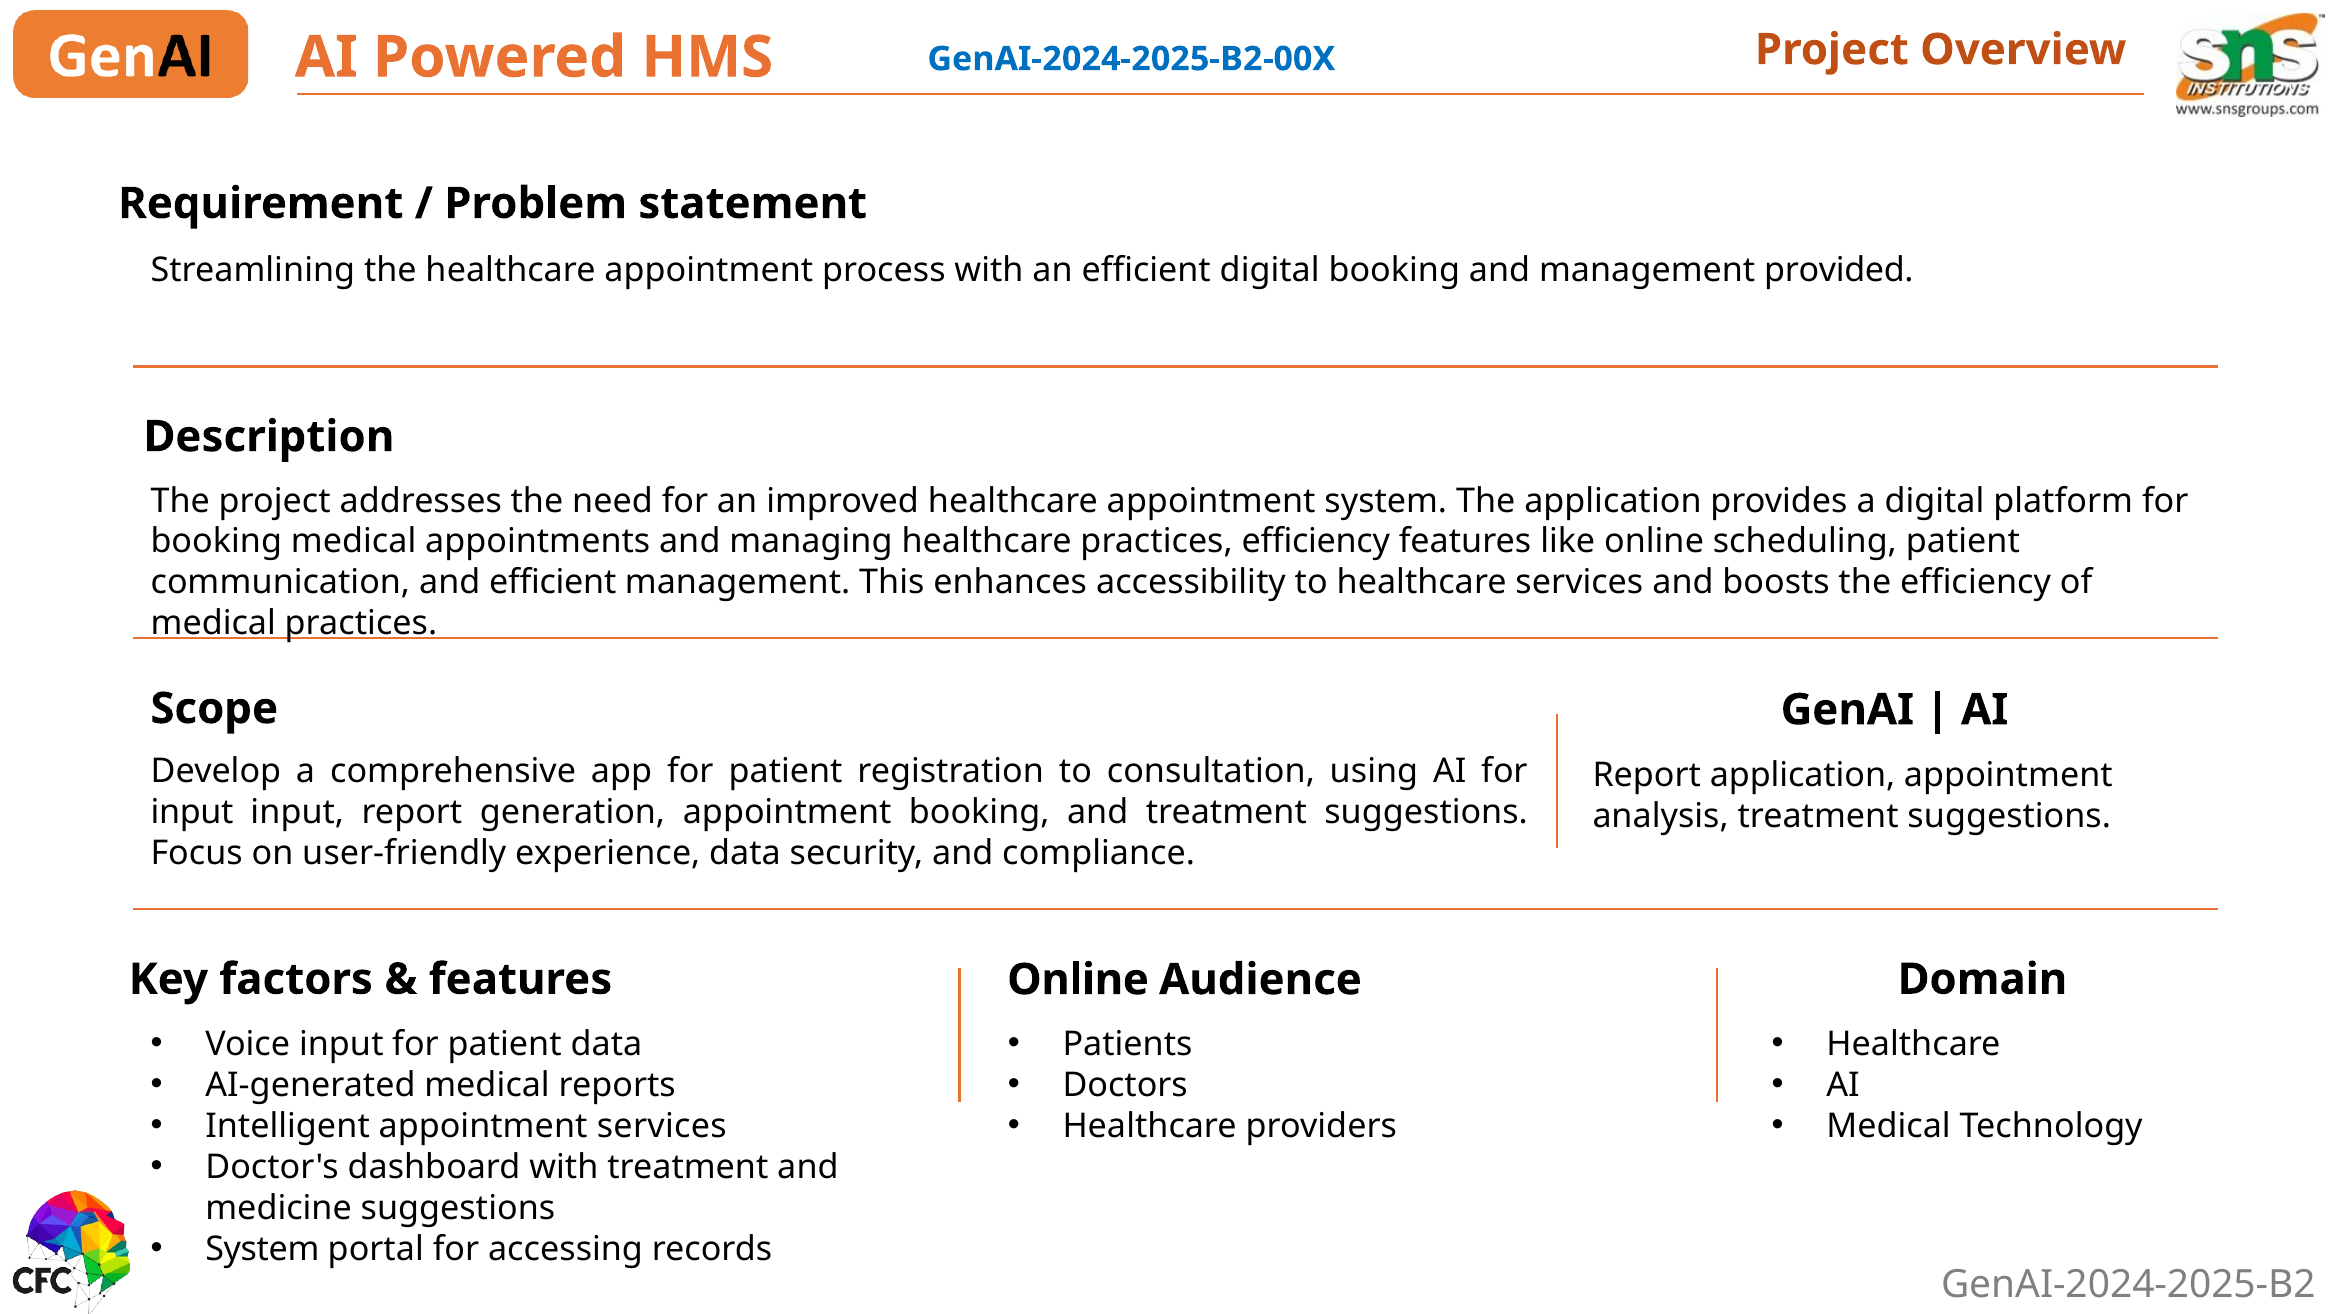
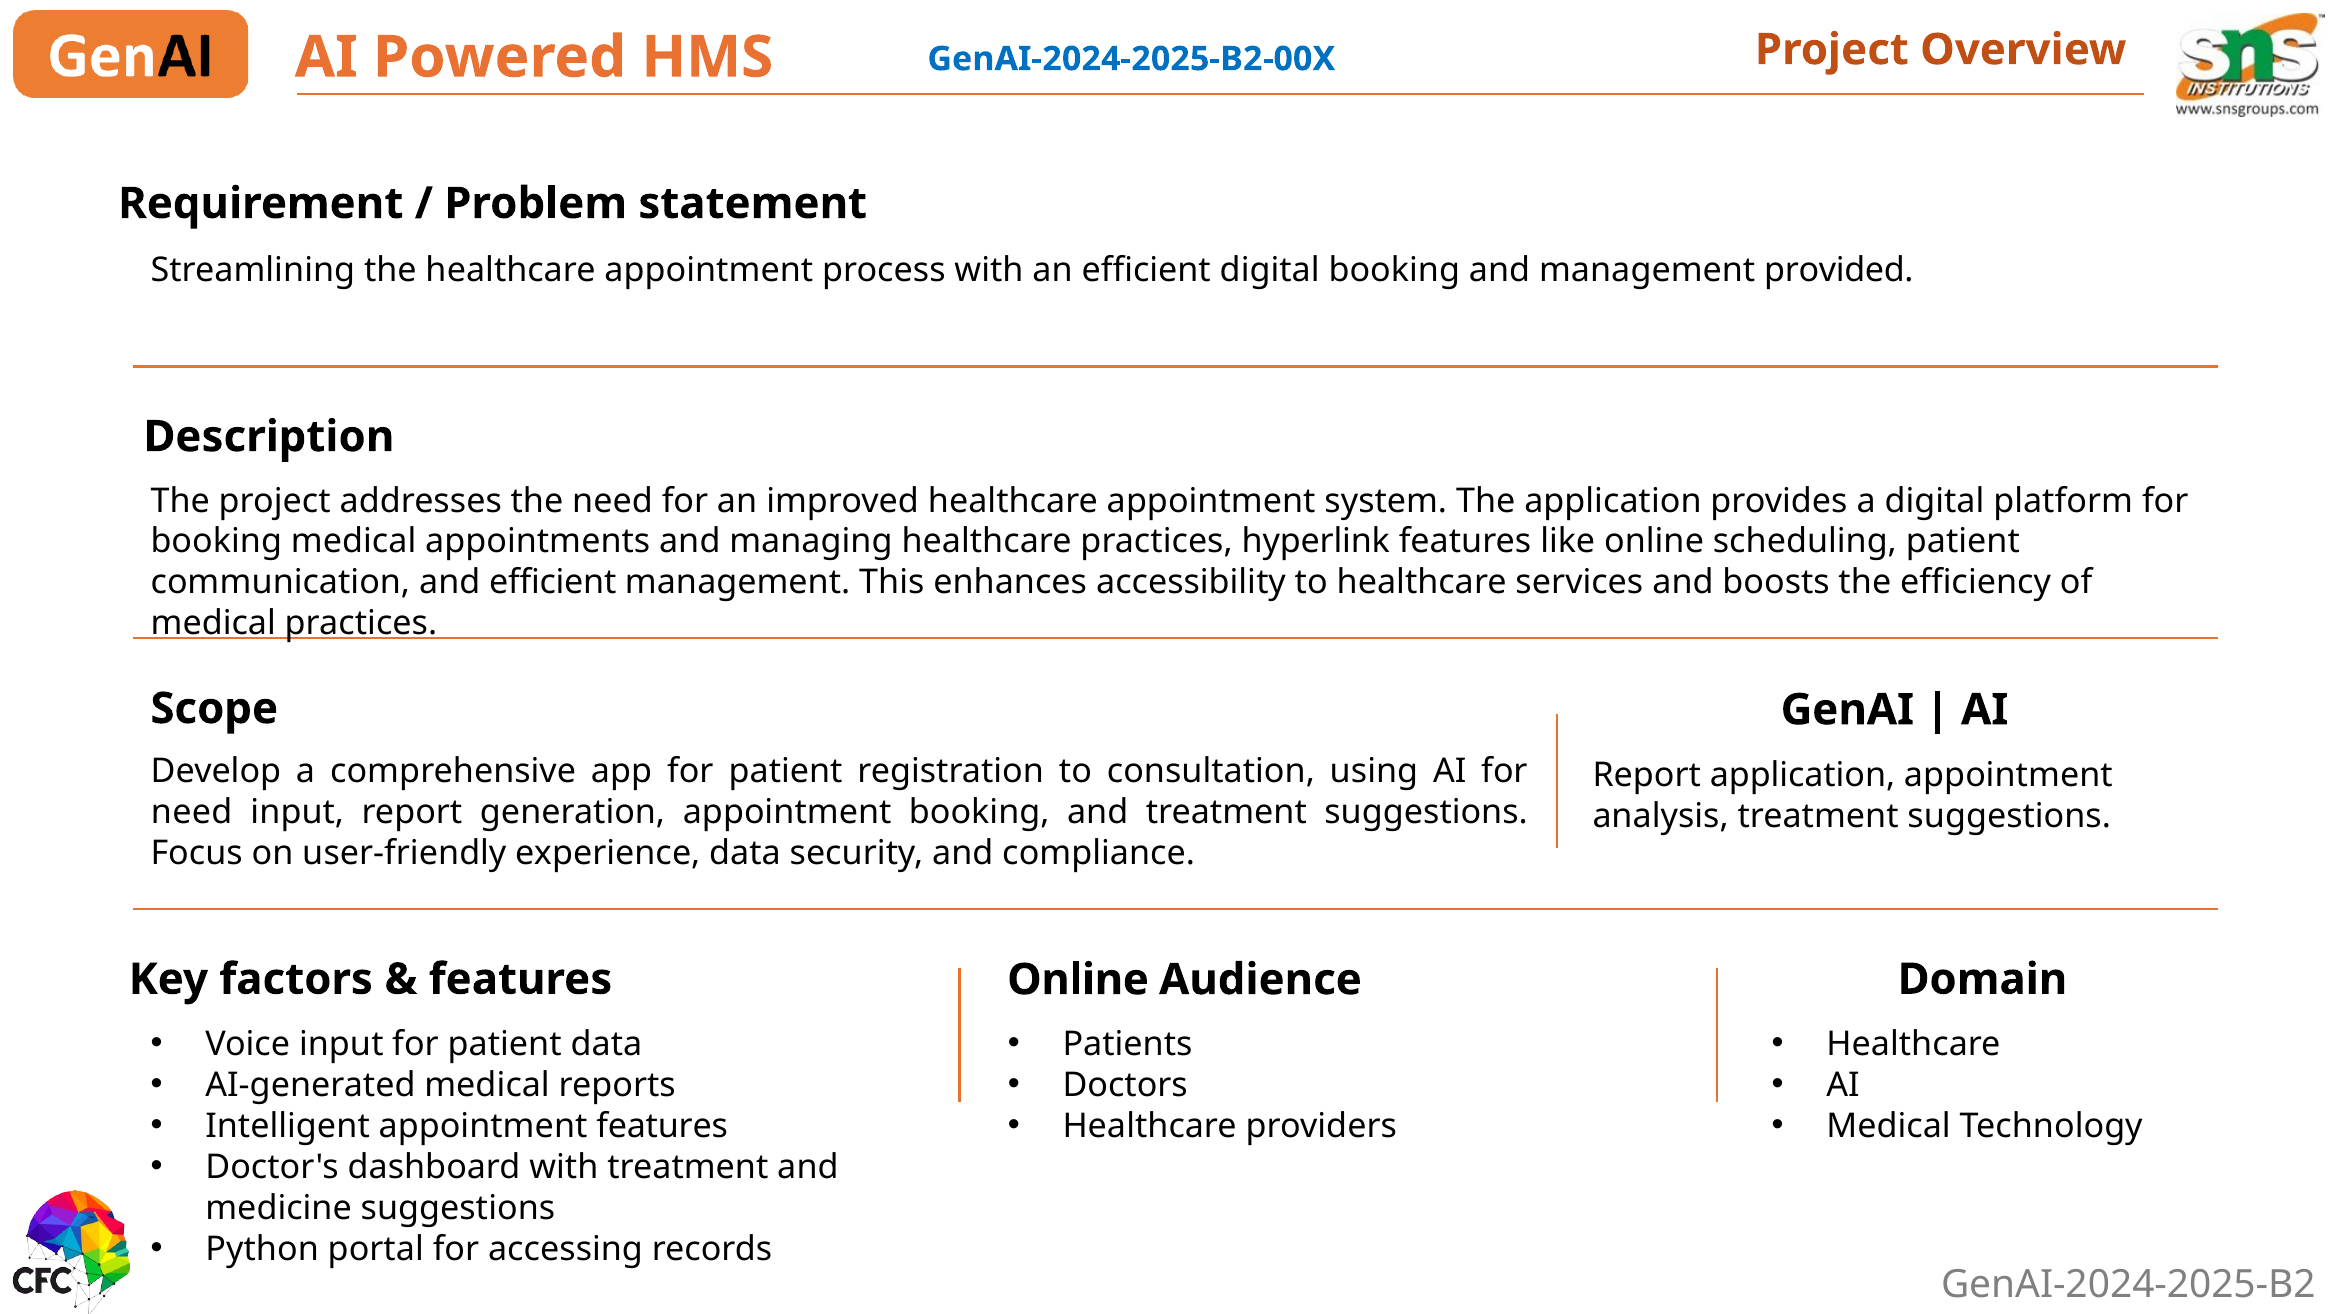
practices efficiency: efficiency -> hyperlink
input at (192, 813): input -> need
appointment services: services -> features
System at (262, 1249): System -> Python
